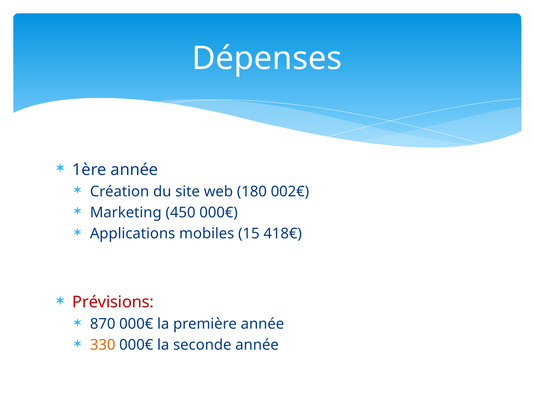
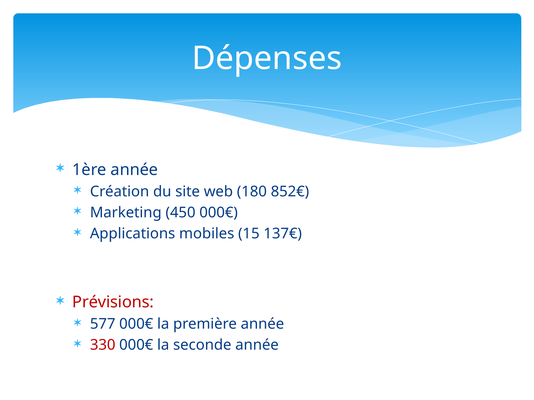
002€: 002€ -> 852€
418€: 418€ -> 137€
870: 870 -> 577
330 colour: orange -> red
